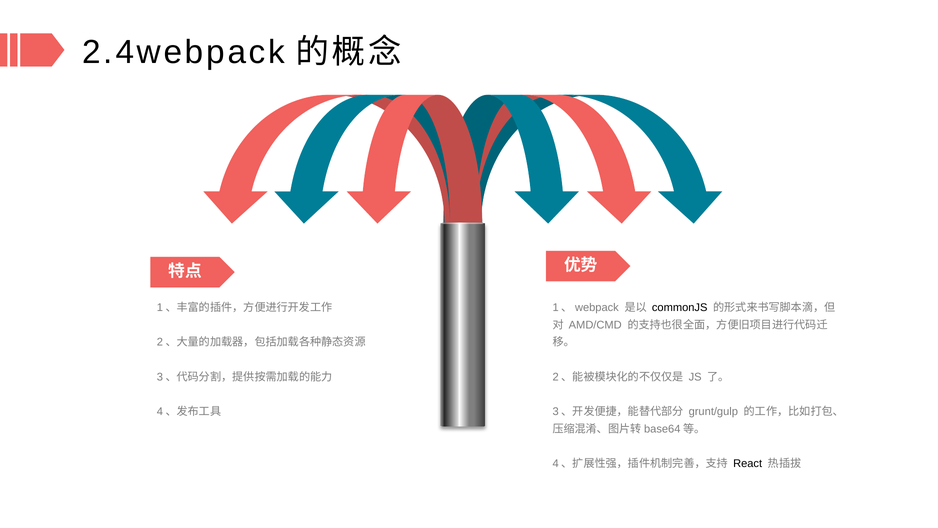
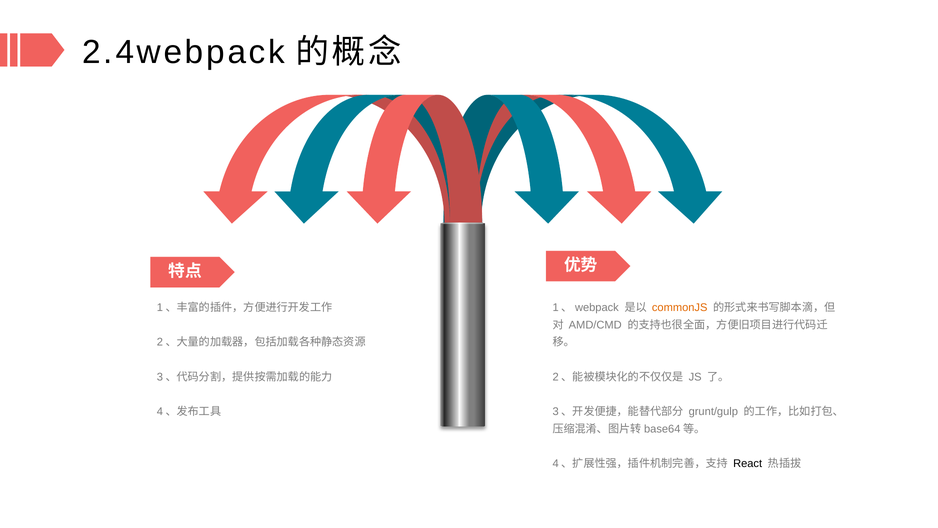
commonJS colour: black -> orange
